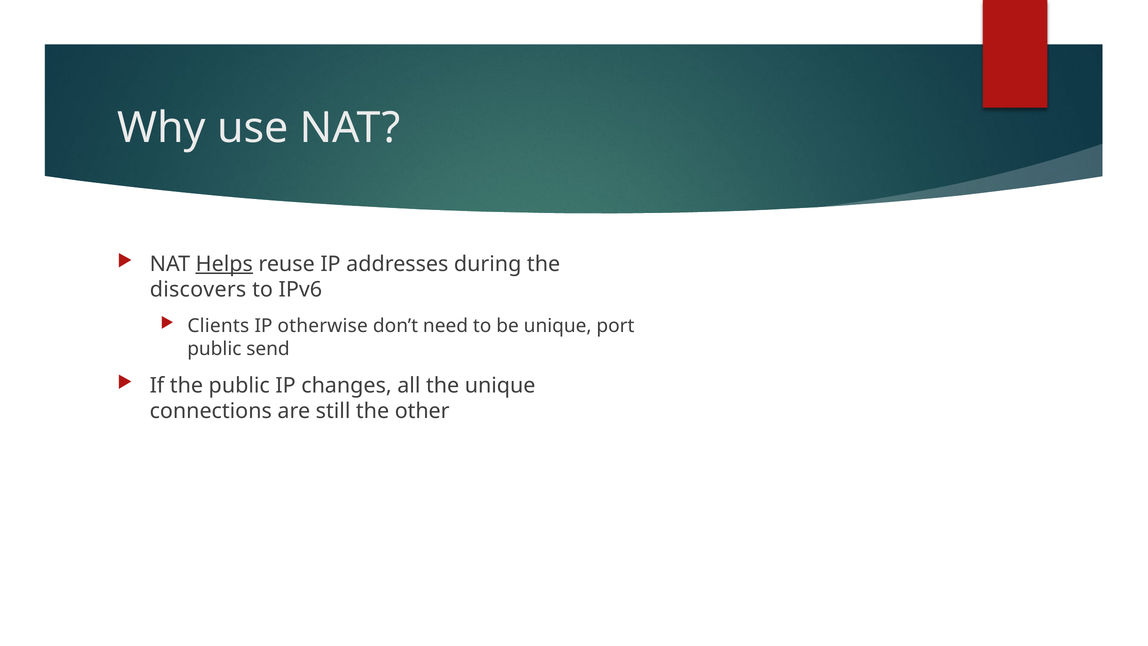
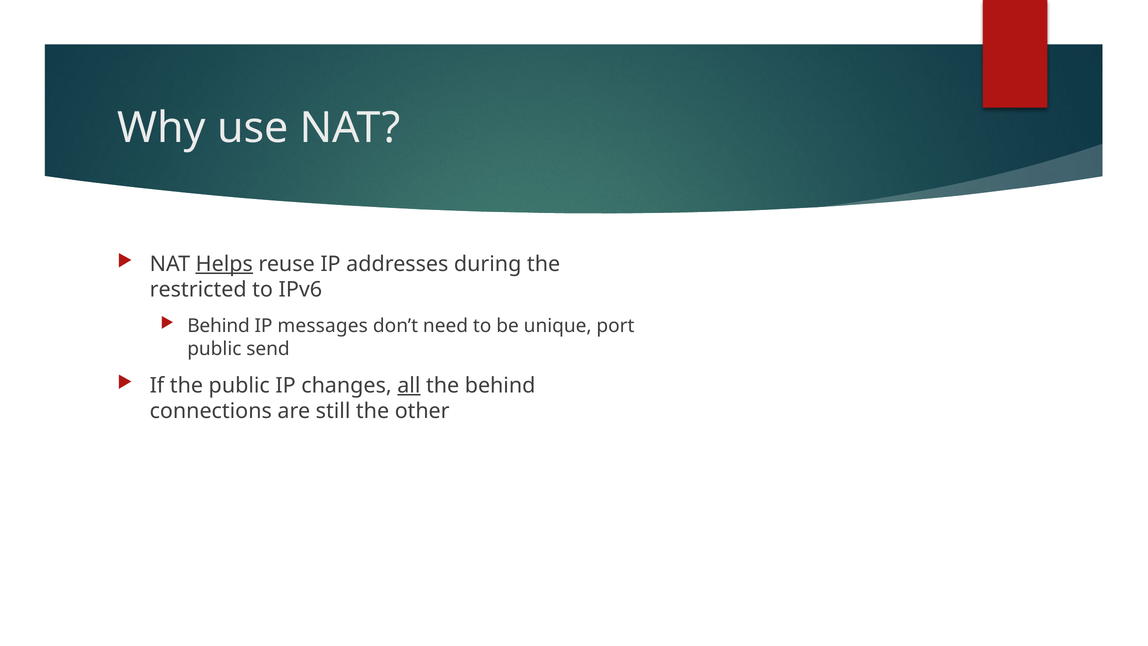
discovers: discovers -> restricted
Clients at (218, 326): Clients -> Behind
otherwise: otherwise -> messages
all underline: none -> present
the unique: unique -> behind
